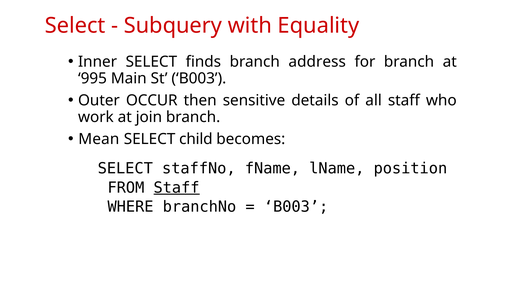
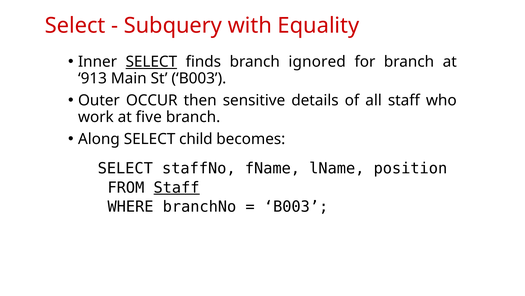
SELECT at (151, 62) underline: none -> present
address: address -> ignored
995: 995 -> 913
join: join -> five
Mean: Mean -> Along
